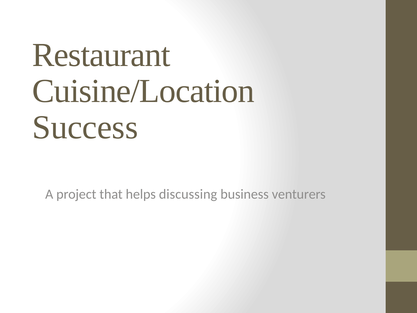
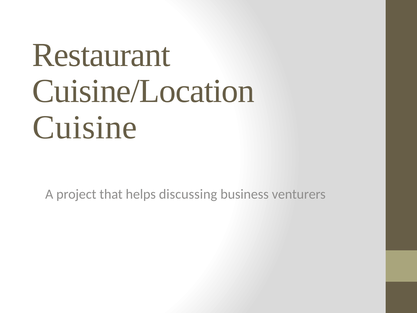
Success: Success -> Cuisine
